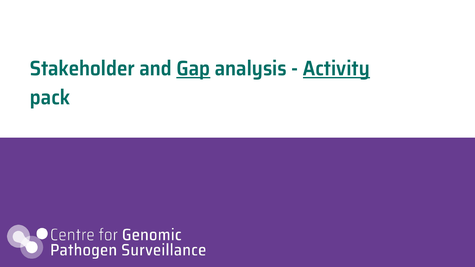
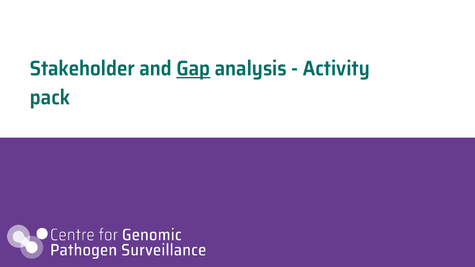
Activity underline: present -> none
